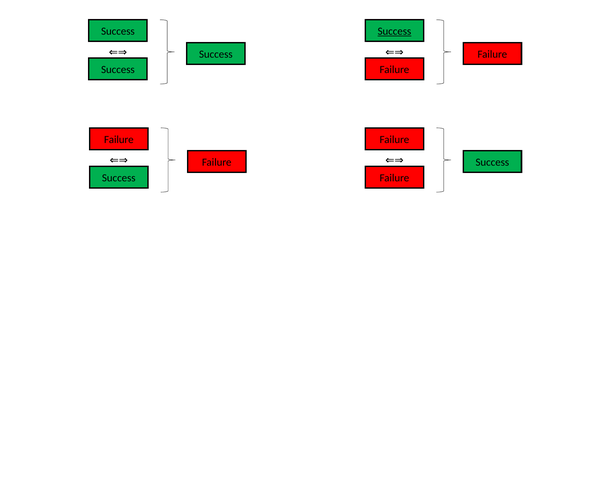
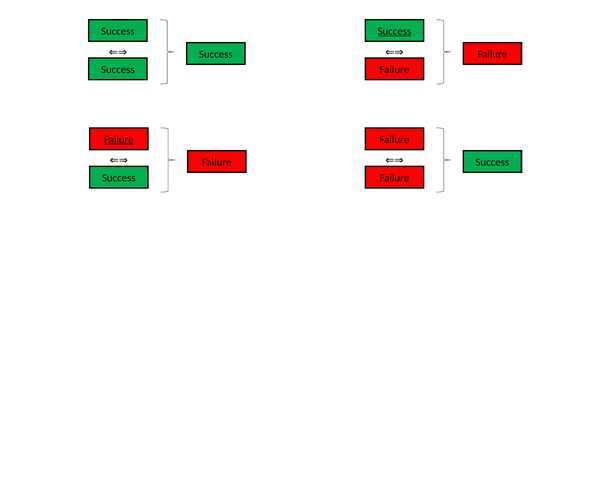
Failure at (119, 139) underline: none -> present
